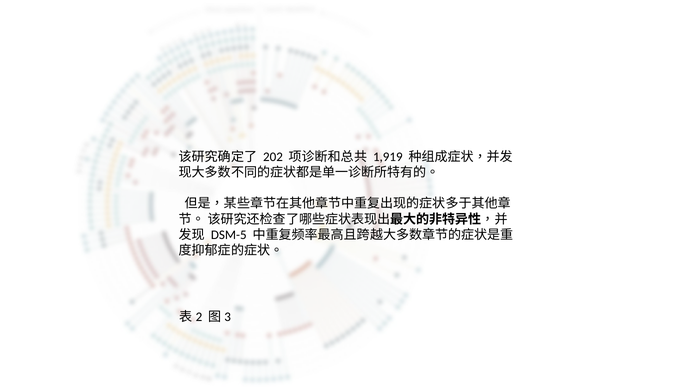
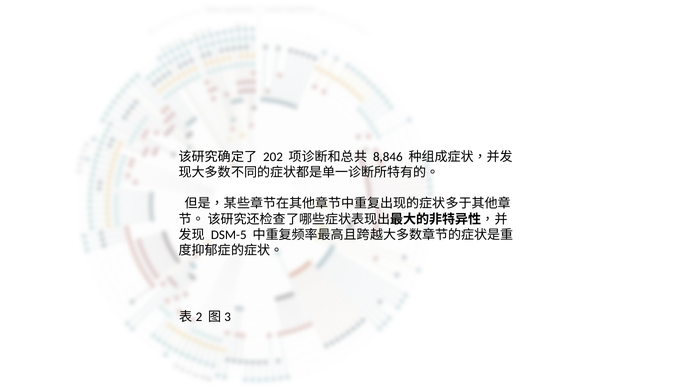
1,919: 1,919 -> 8,846
